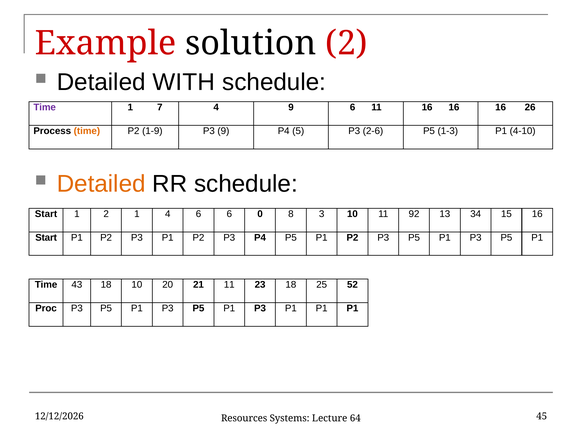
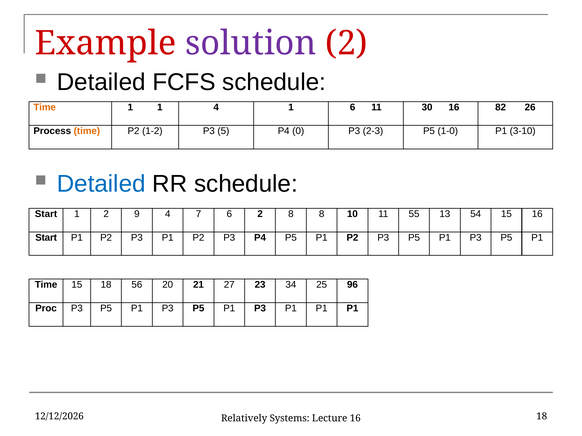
solution colour: black -> purple
WITH: WITH -> FCFS
Time at (45, 107) colour: purple -> orange
1 7: 7 -> 1
4 9: 9 -> 1
11 16: 16 -> 30
16 at (501, 107): 16 -> 82
1-9: 1-9 -> 1-2
P3 9: 9 -> 5
5: 5 -> 0
2-6: 2-6 -> 2-3
1-3: 1-3 -> 1-0
4-10: 4-10 -> 3-10
Detailed at (101, 184) colour: orange -> blue
2 1: 1 -> 9
4 6: 6 -> 7
6 0: 0 -> 2
8 3: 3 -> 8
92: 92 -> 55
34: 34 -> 54
Time 43: 43 -> 15
18 10: 10 -> 56
21 11: 11 -> 27
23 18: 18 -> 34
52: 52 -> 96
45 at (542, 417): 45 -> 18
Resources: Resources -> Relatively
Lecture 64: 64 -> 16
